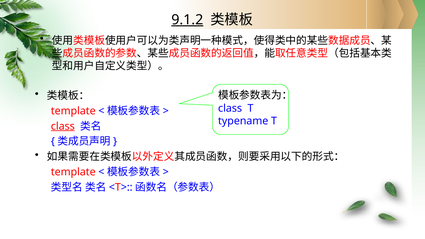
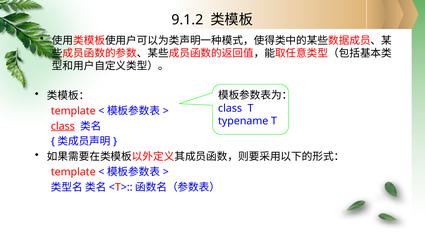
9.1.2 underline: present -> none
